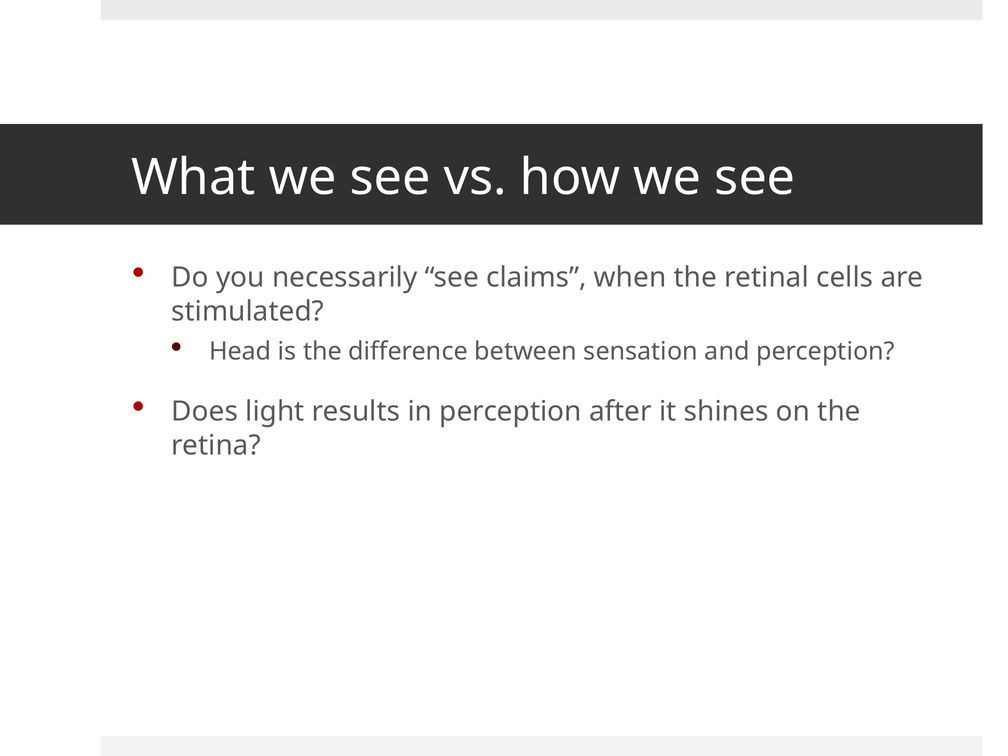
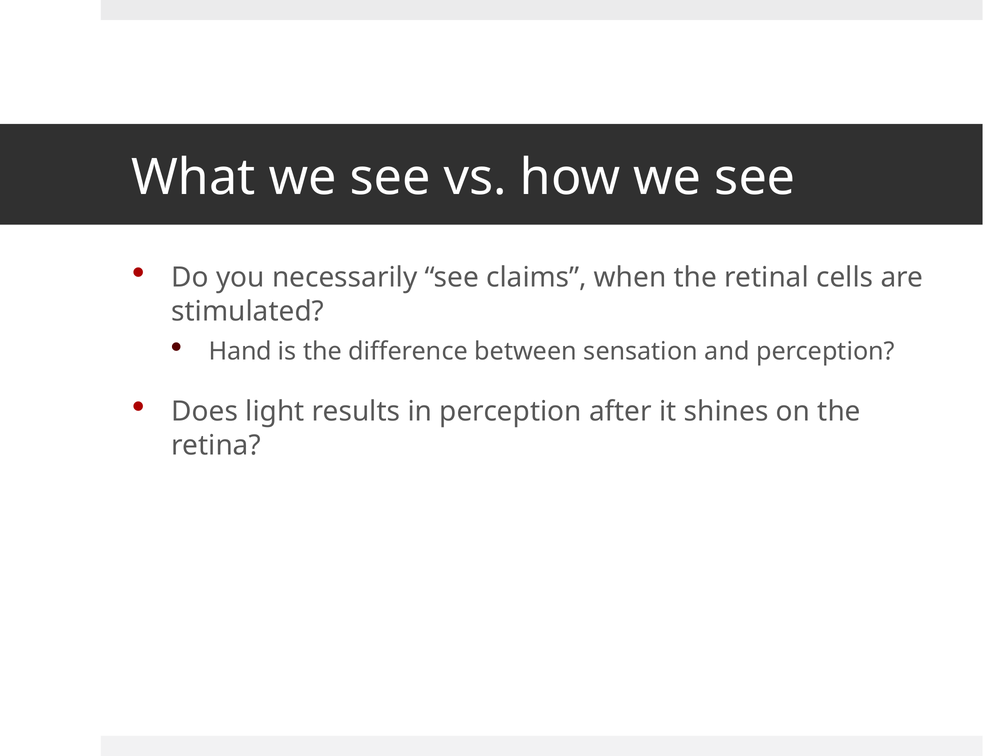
Head: Head -> Hand
